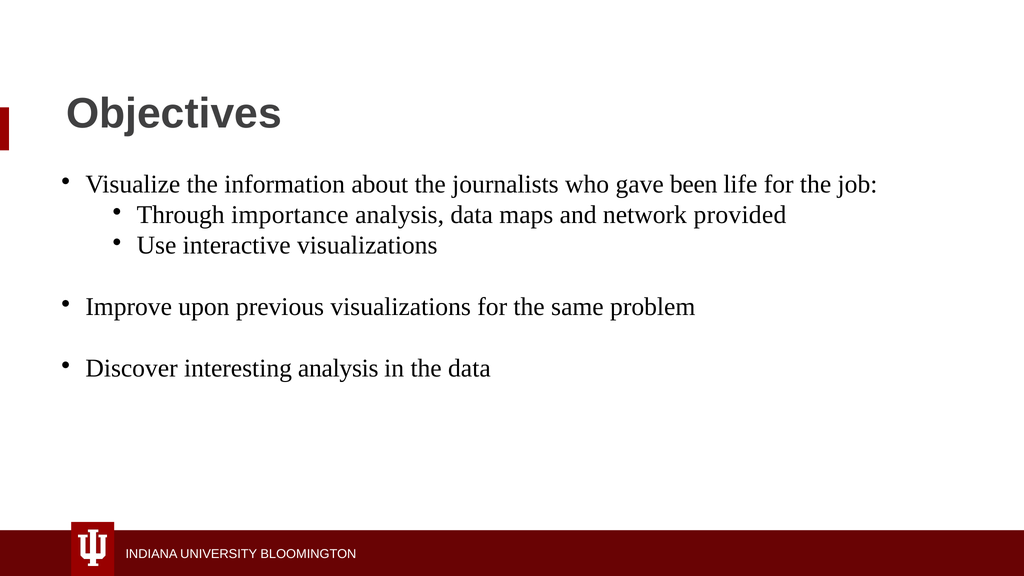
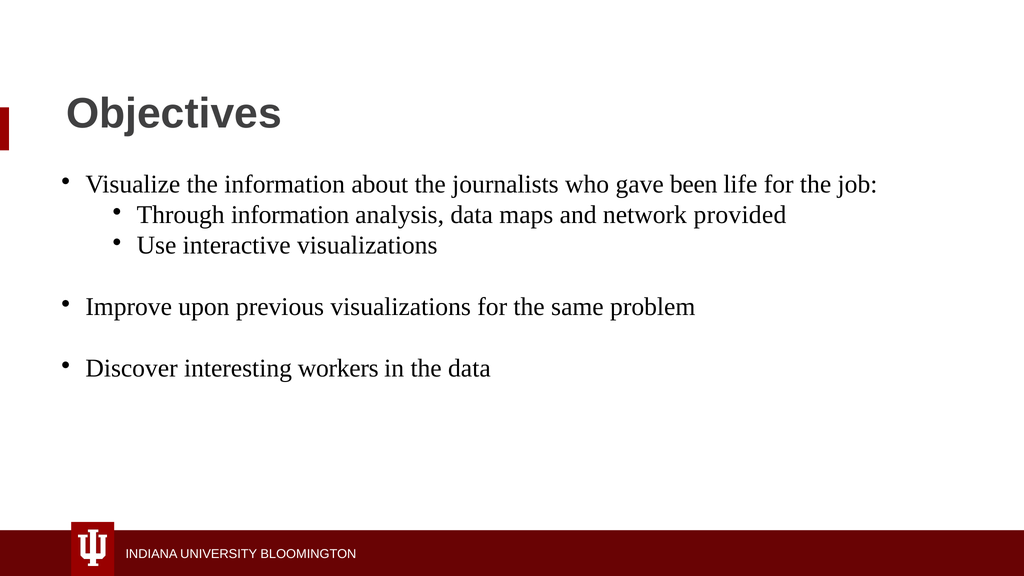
Through importance: importance -> information
interesting analysis: analysis -> workers
